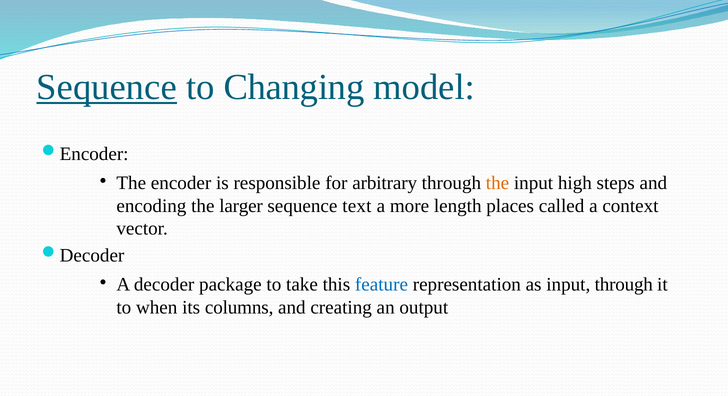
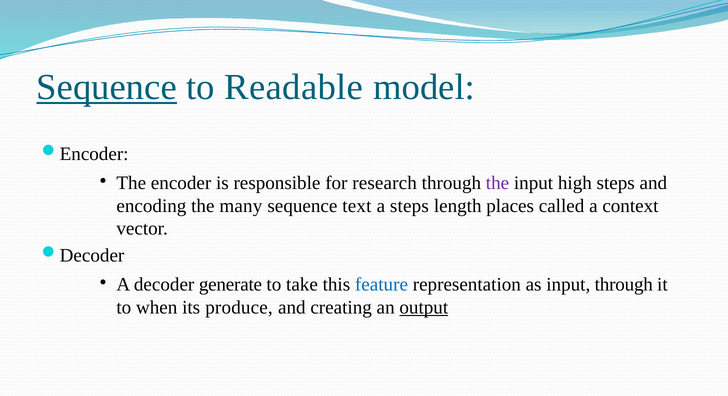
Changing: Changing -> Readable
arbitrary: arbitrary -> research
the at (497, 183) colour: orange -> purple
larger: larger -> many
a more: more -> steps
package: package -> generate
columns: columns -> produce
output underline: none -> present
